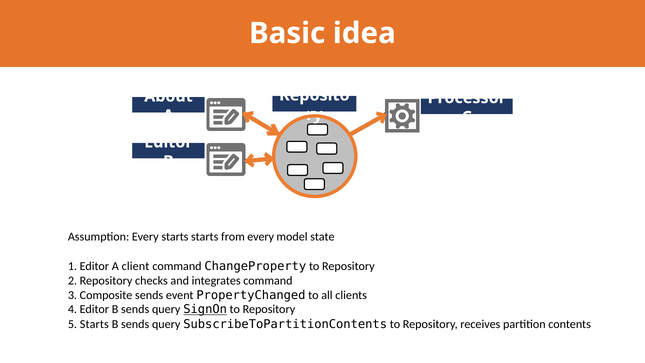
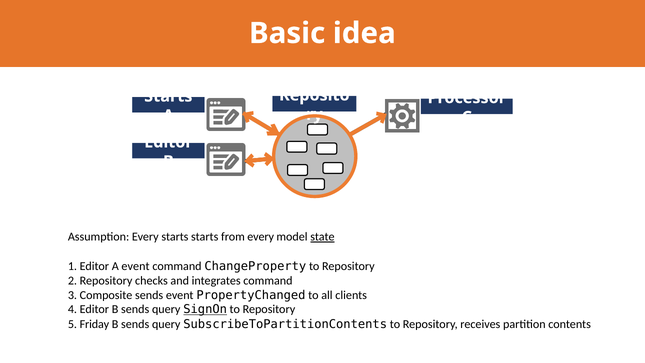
About at (168, 96): About -> Starts
state underline: none -> present
A client: client -> event
5 Starts: Starts -> Friday
